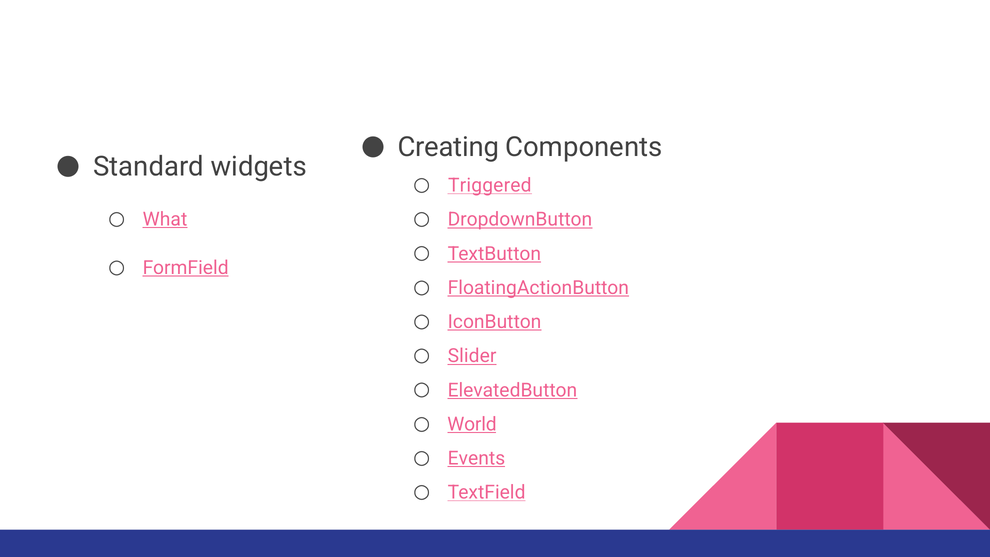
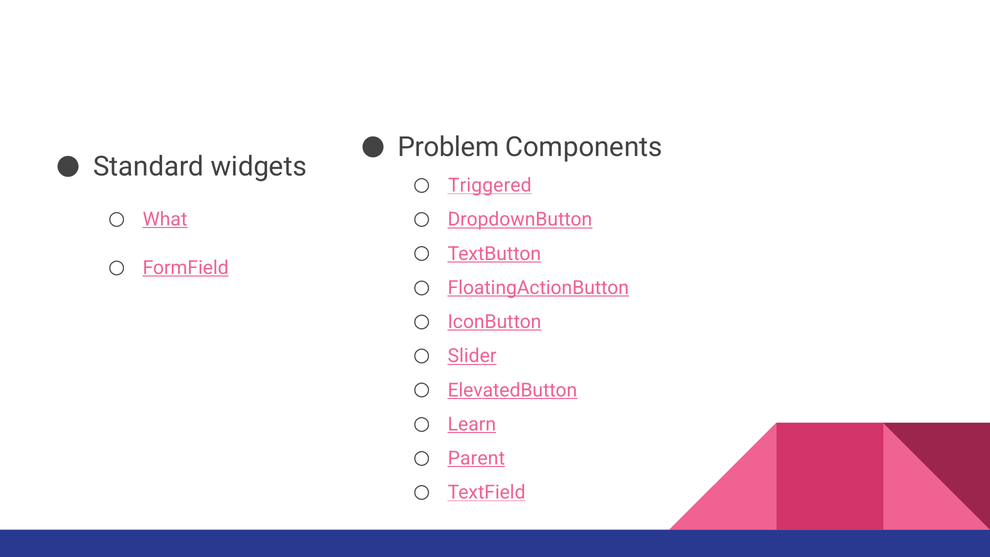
Creating: Creating -> Problem
World: World -> Learn
Events: Events -> Parent
